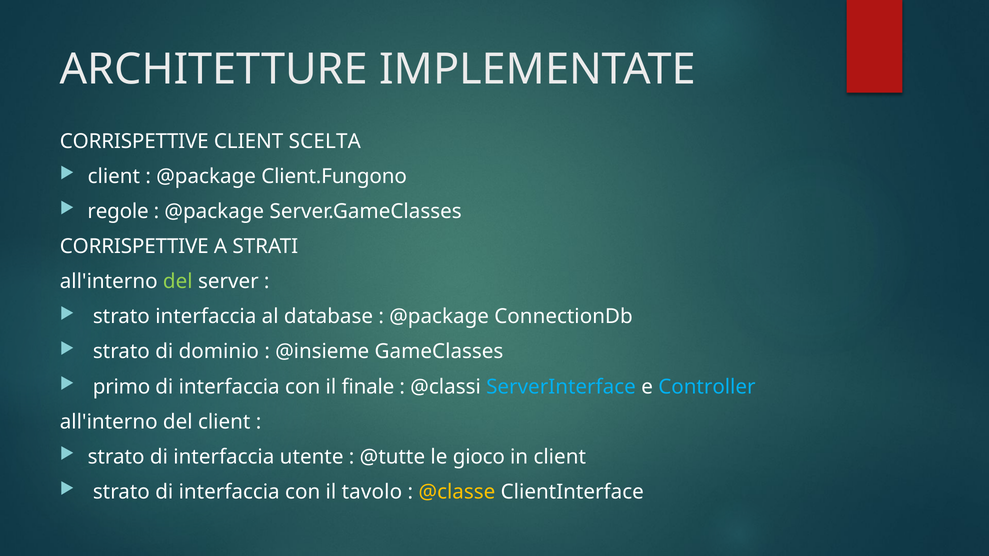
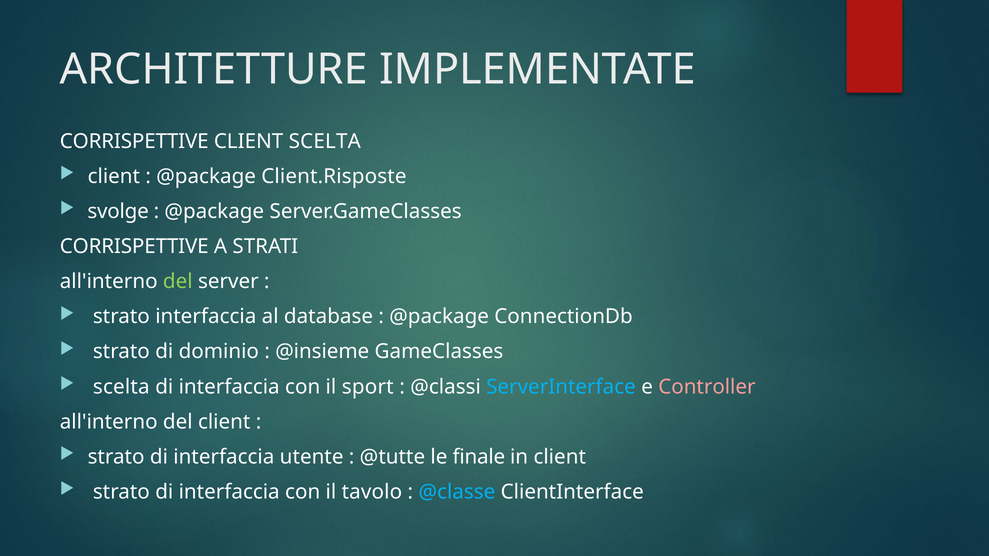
Client.Fungono: Client.Fungono -> Client.Risposte
regole: regole -> svolge
primo at (122, 387): primo -> scelta
finale: finale -> sport
Controller colour: light blue -> pink
gioco: gioco -> finale
@classe colour: yellow -> light blue
